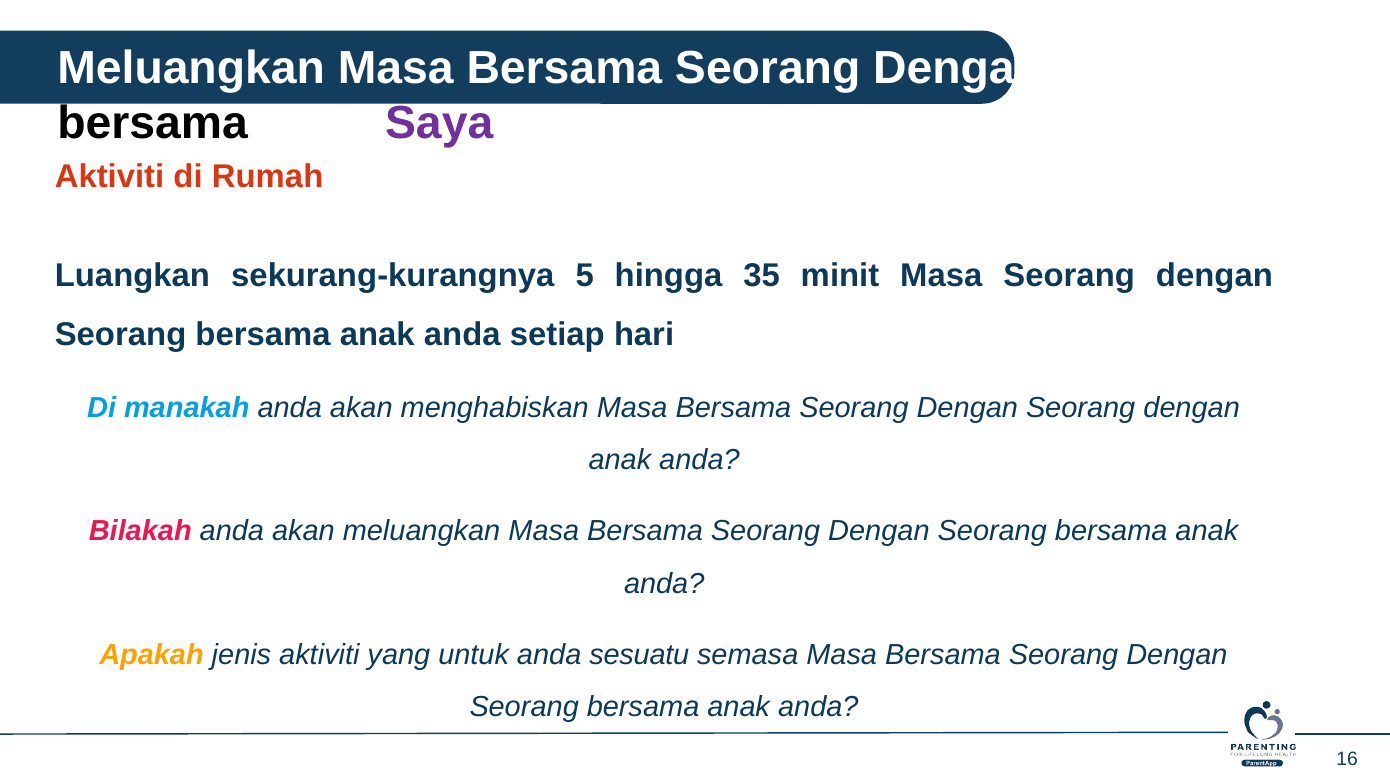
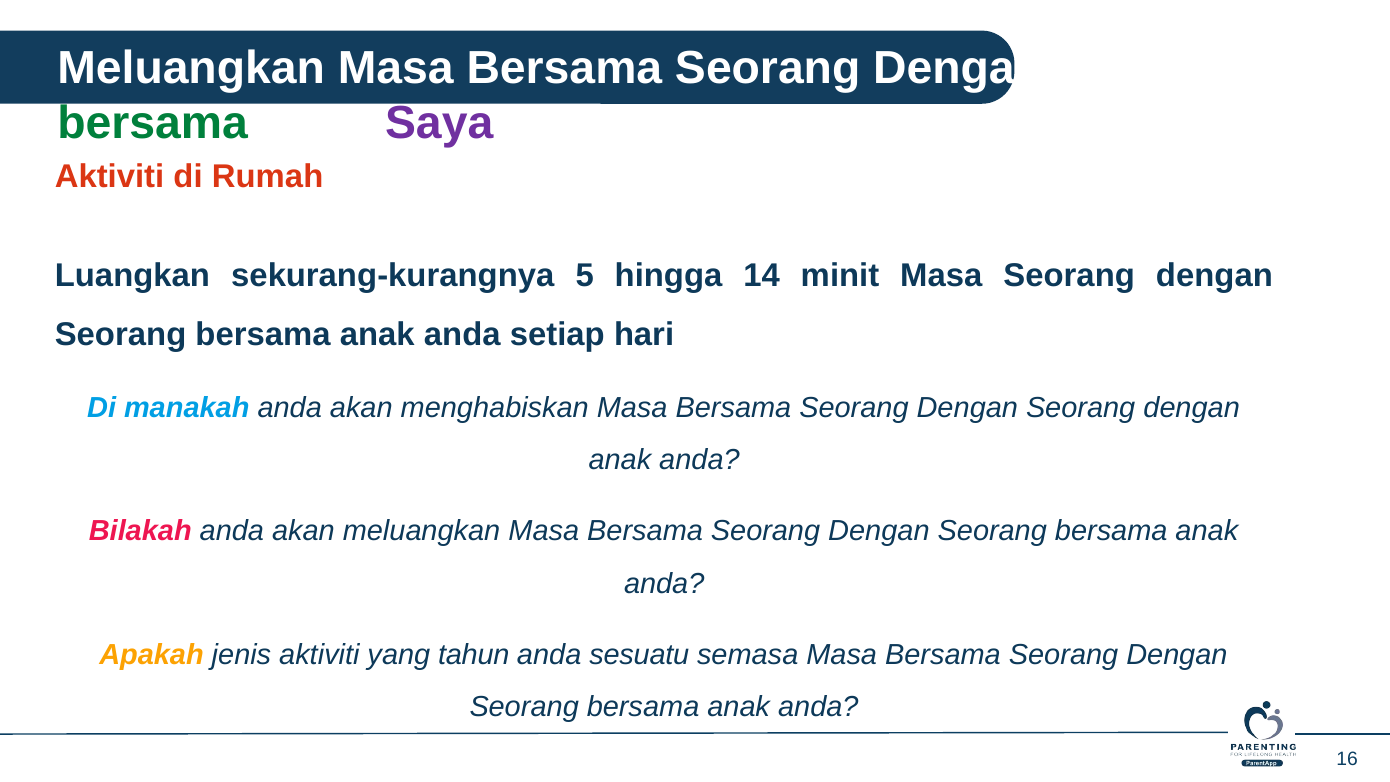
bersama at (153, 124) colour: black -> green
35: 35 -> 14
untuk: untuk -> tahun
